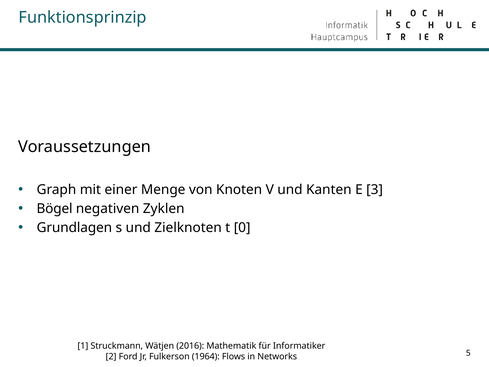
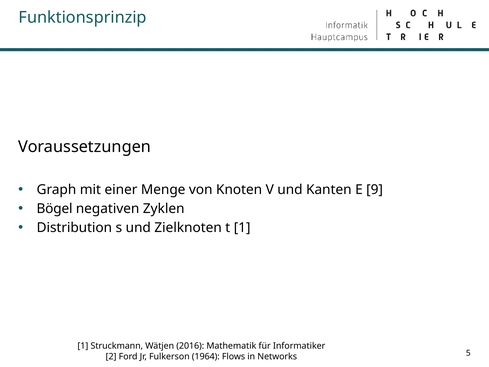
3: 3 -> 9
Grundlagen: Grundlagen -> Distribution
t 0: 0 -> 1
